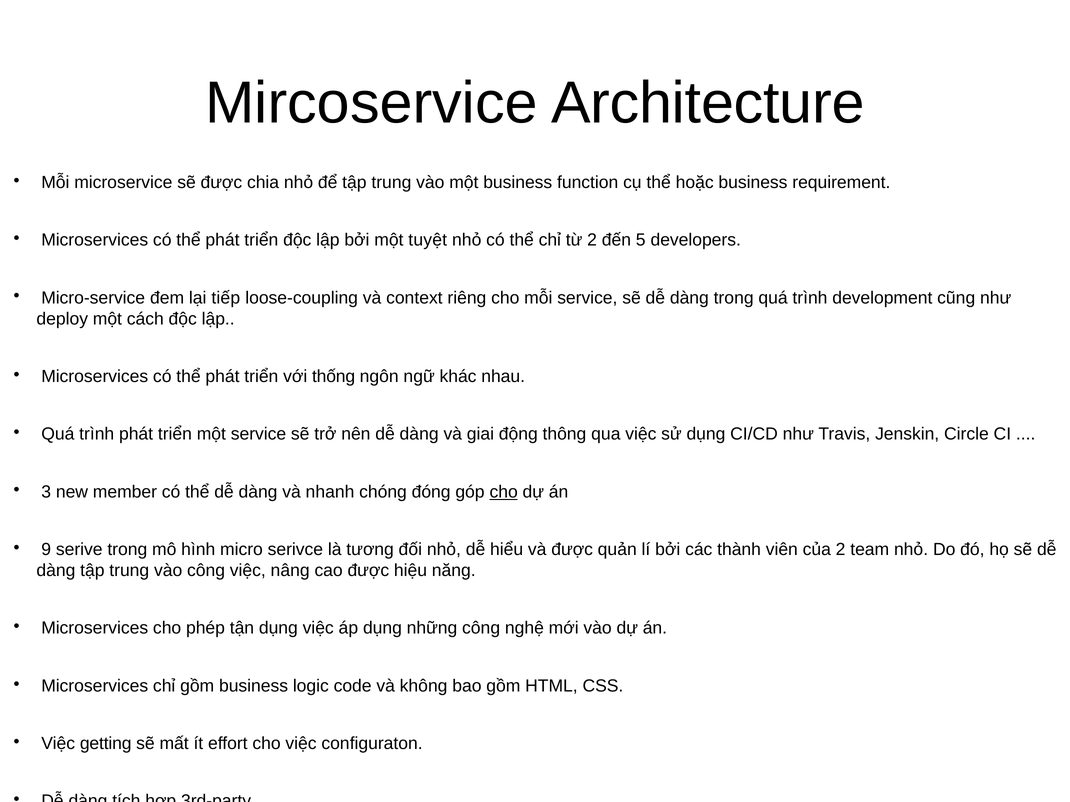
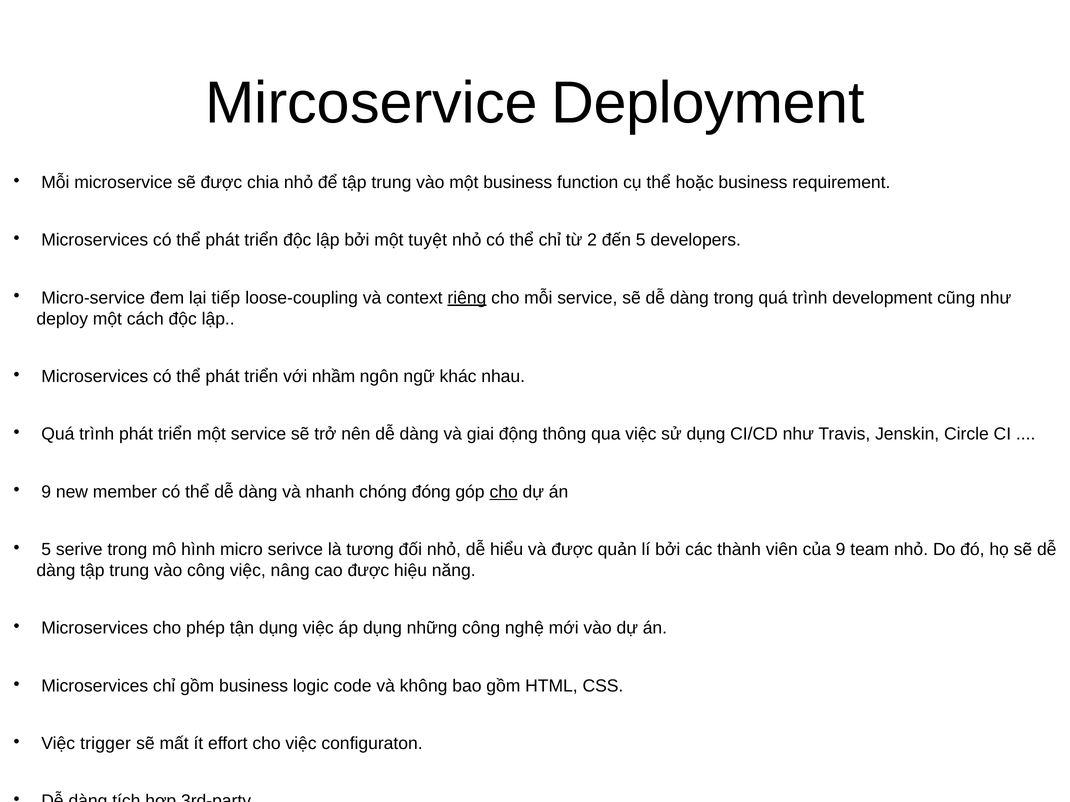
Architecture: Architecture -> Deployment
riêng at (467, 298) underline: none -> present
thống: thống -> nhầm
3 at (46, 492): 3 -> 9
9 at (46, 550): 9 -> 5
của 2: 2 -> 9
getting: getting -> trigger
